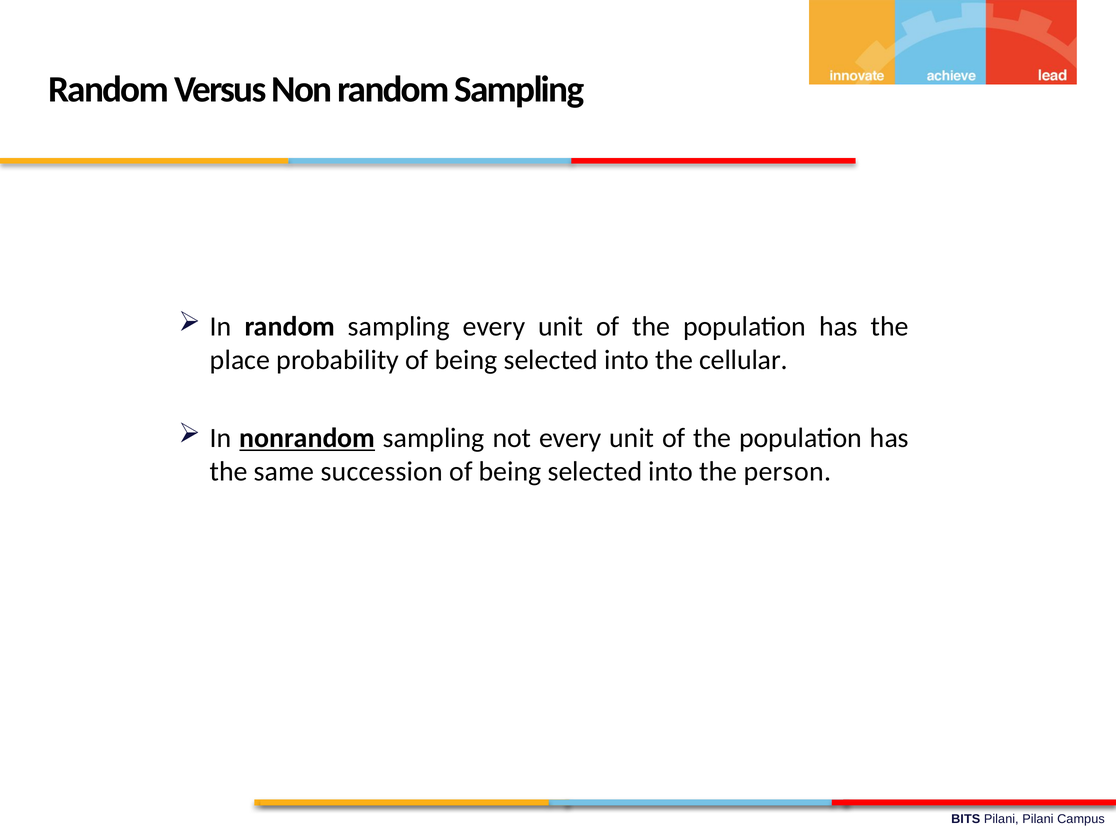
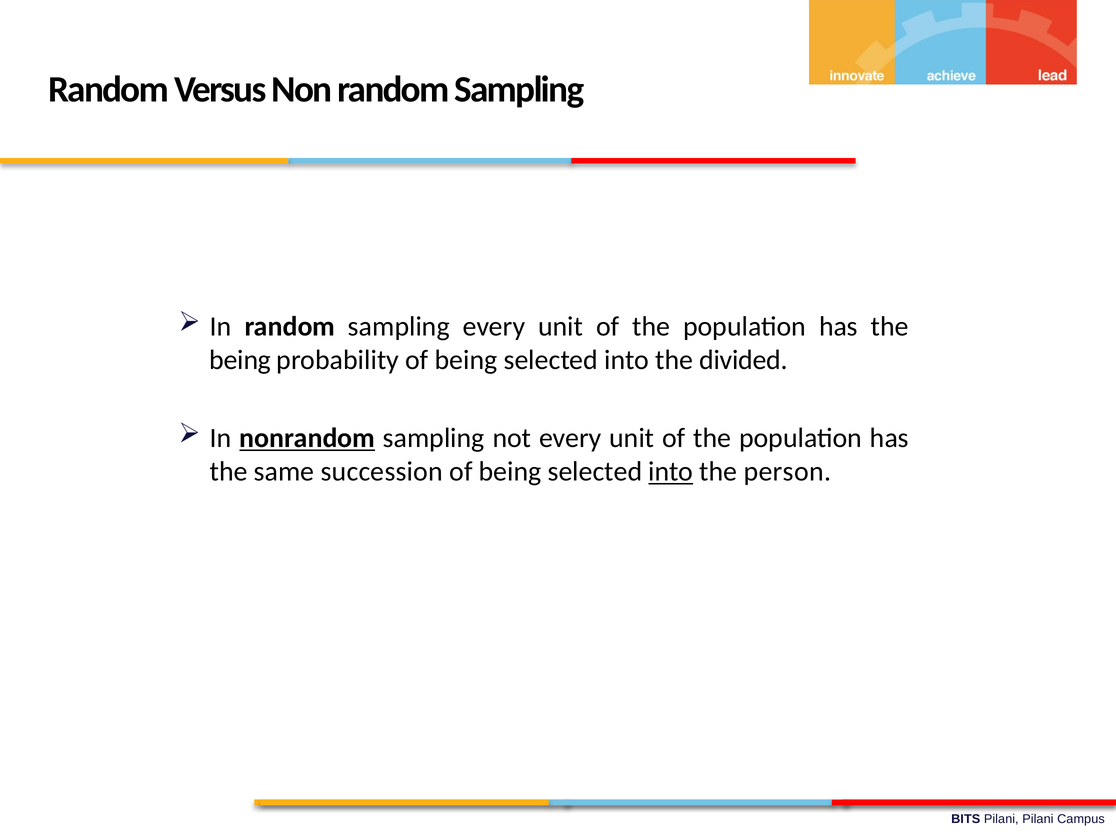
place at (240, 360): place -> being
cellular: cellular -> divided
into at (671, 472) underline: none -> present
